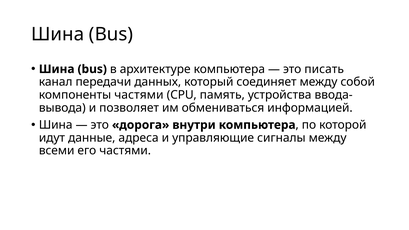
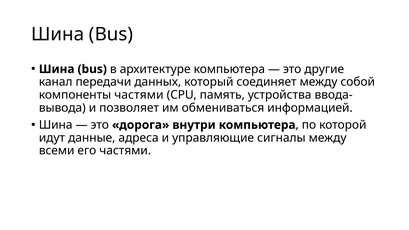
писать: писать -> другие
